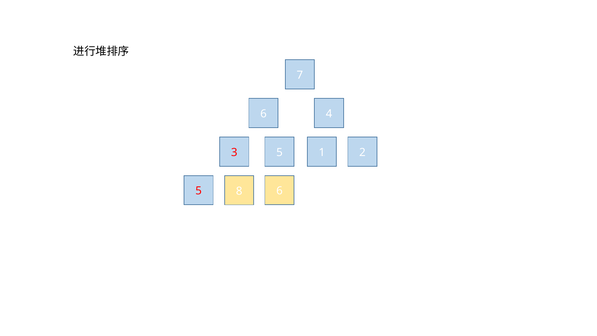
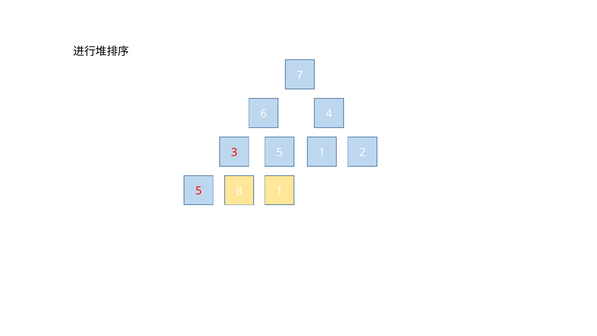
8 6: 6 -> 1
